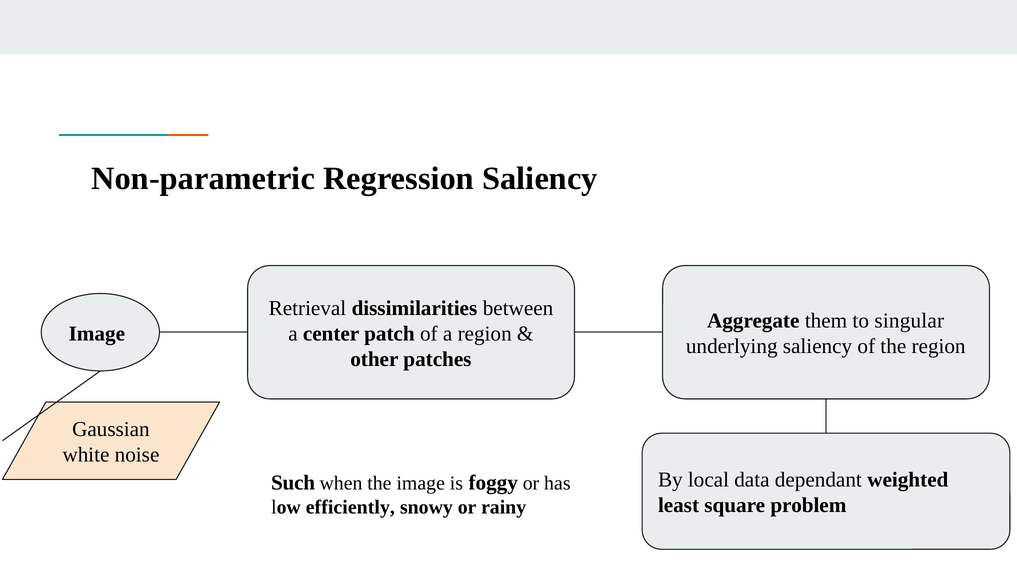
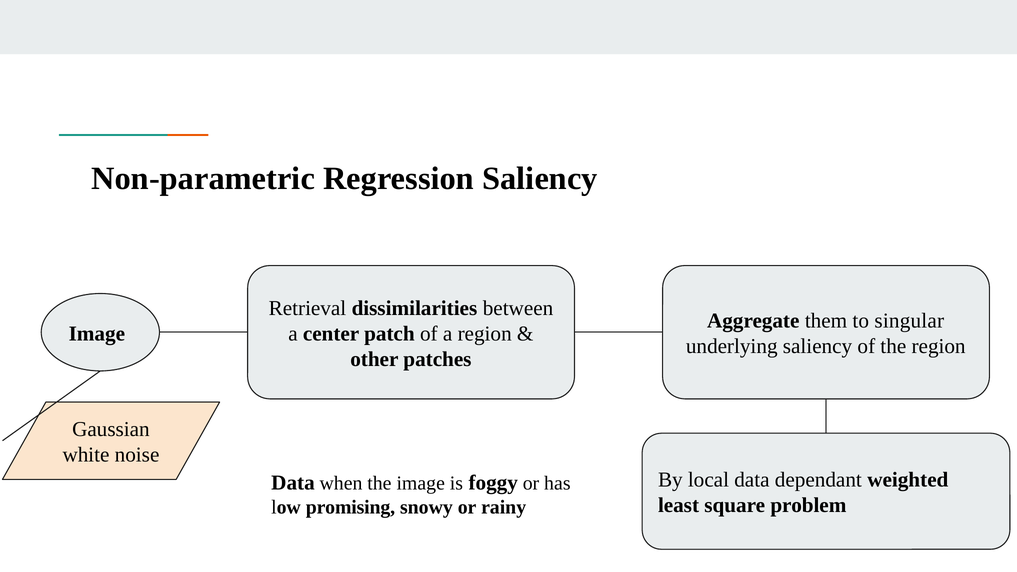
Such at (293, 483): Such -> Data
efficiently: efficiently -> promising
